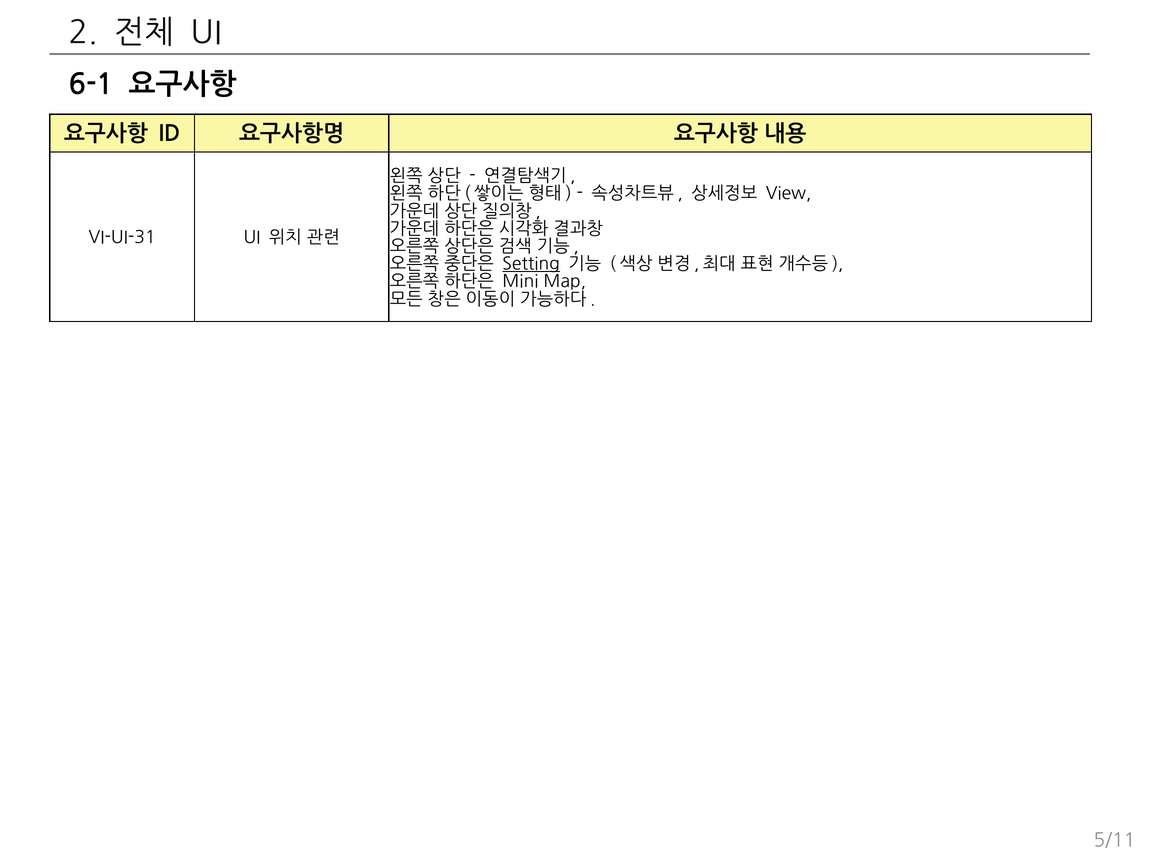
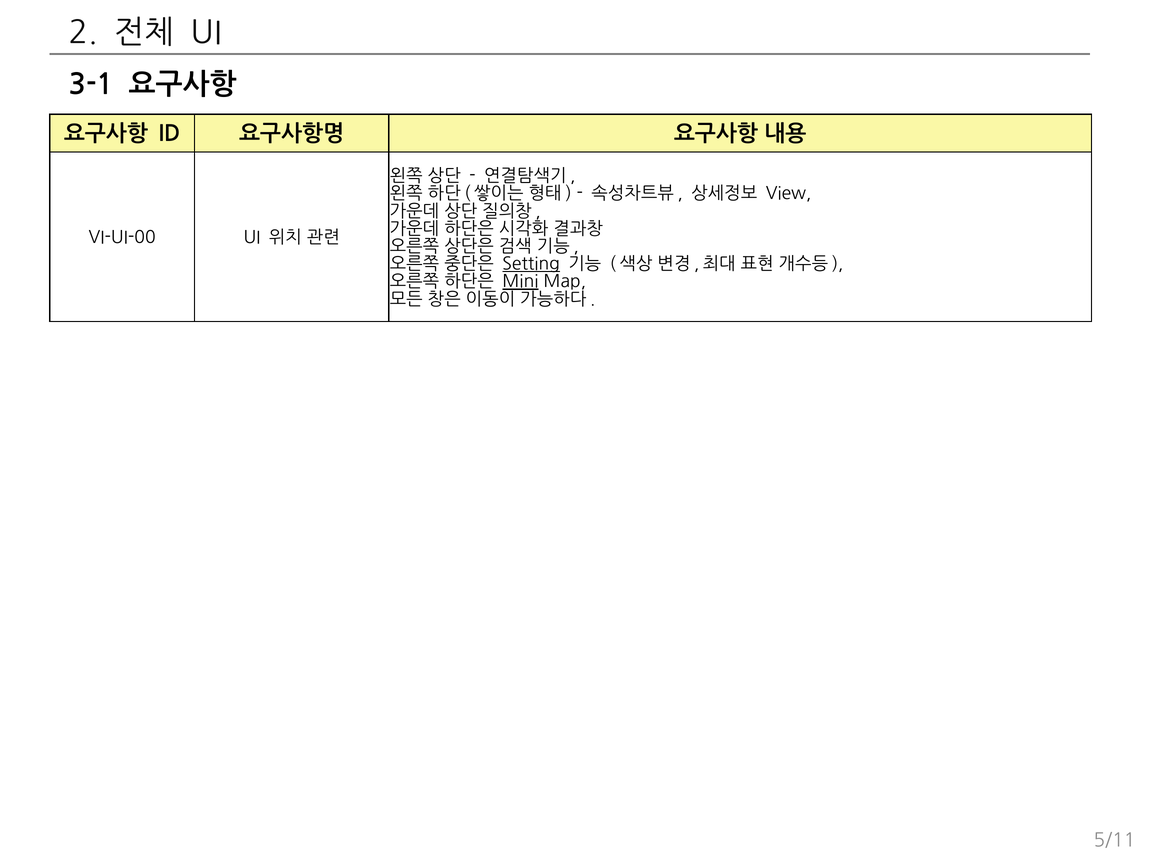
6-1: 6-1 -> 3-1
VI-UI-31: VI-UI-31 -> VI-UI-00
Mini underline: none -> present
